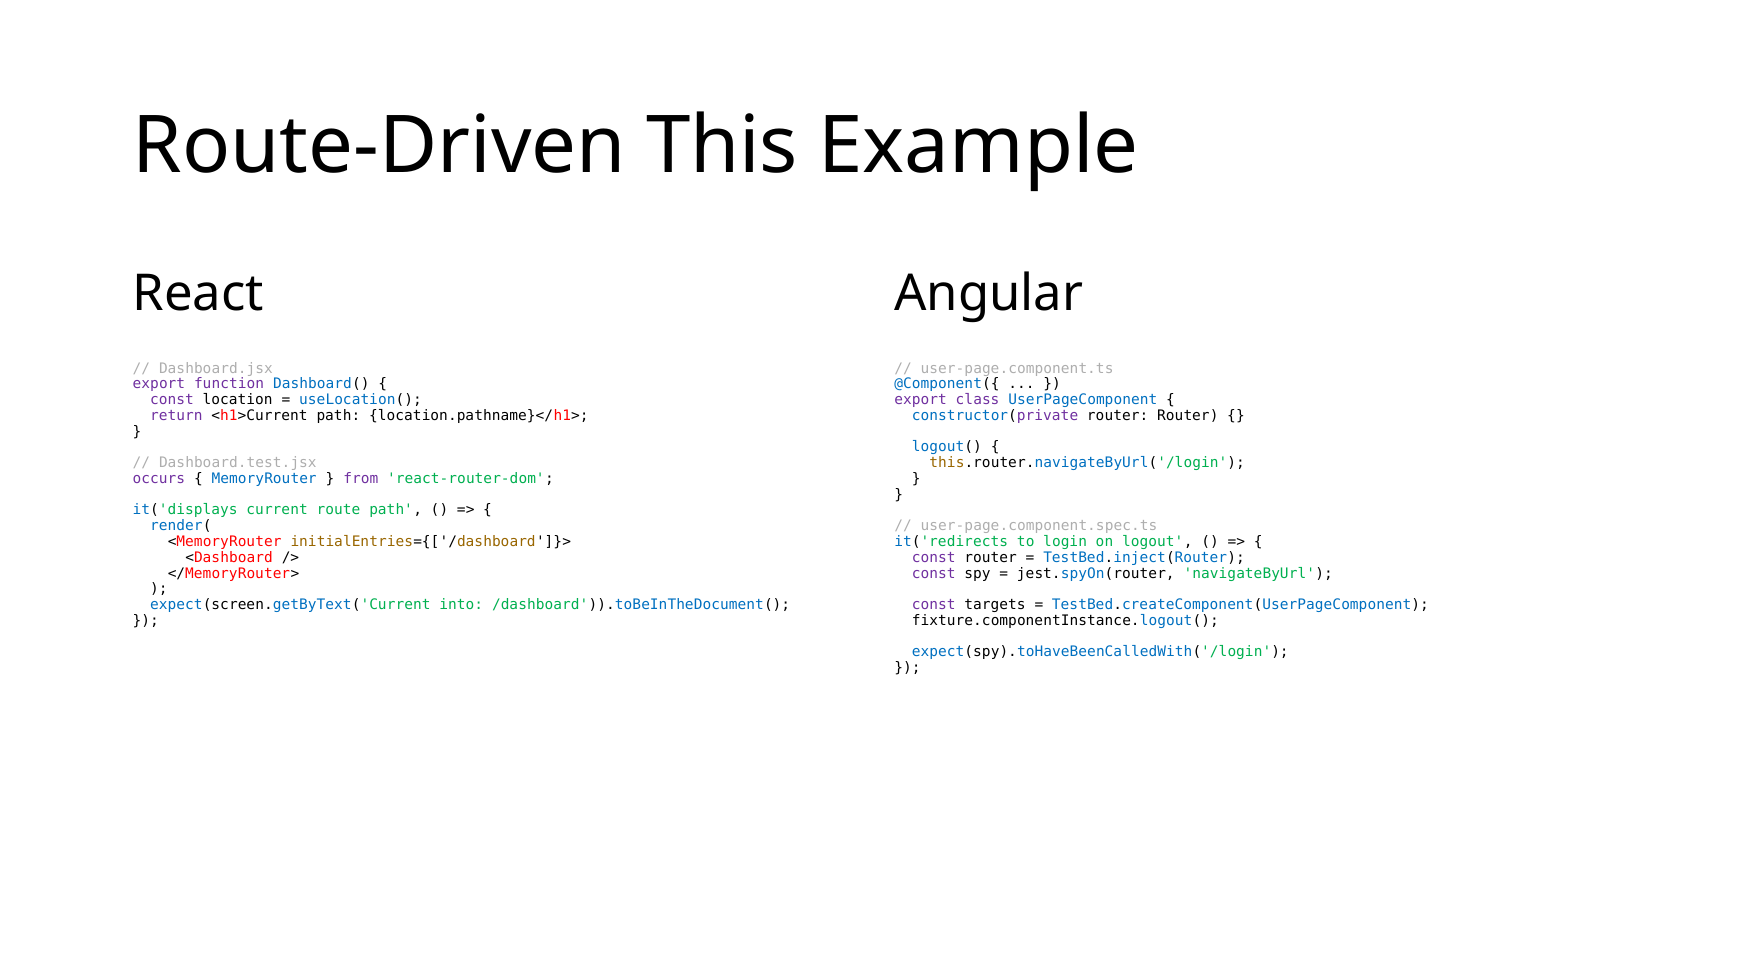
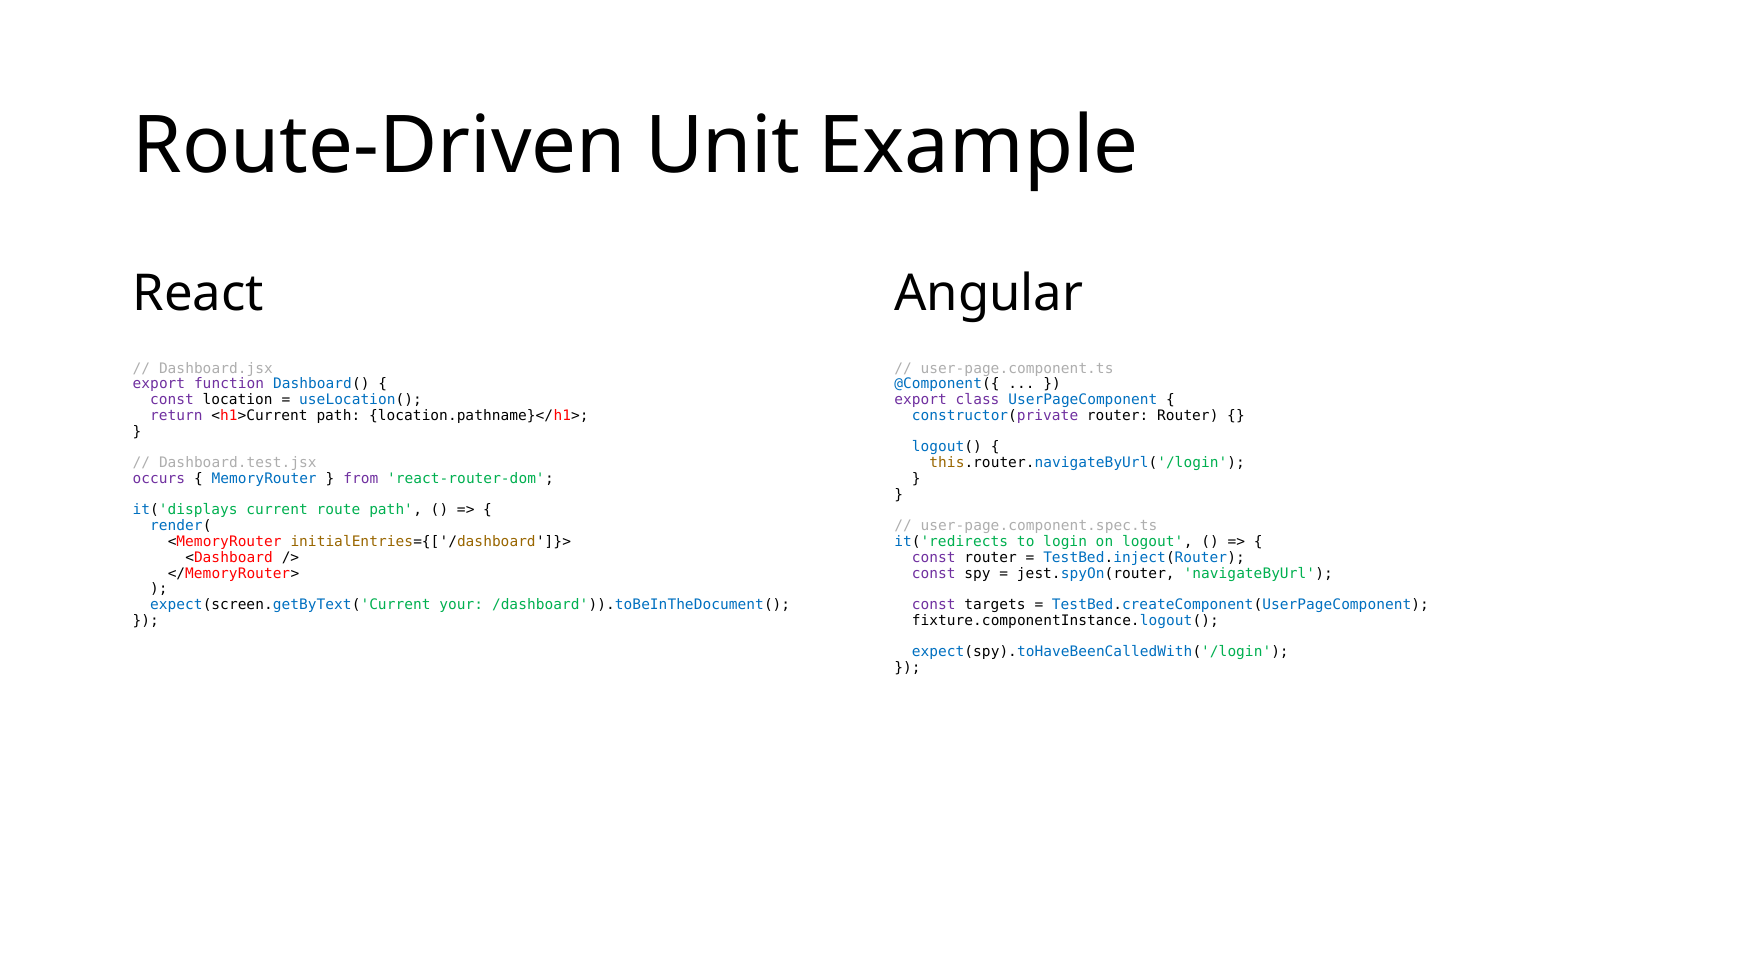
This: This -> Unit
into: into -> your
